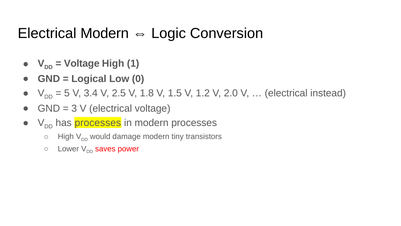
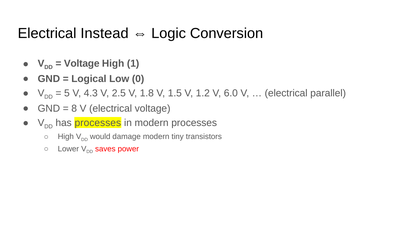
Electrical Modern: Modern -> Instead
3.4: 3.4 -> 4.3
2.0: 2.0 -> 6.0
instead: instead -> parallel
3: 3 -> 8
